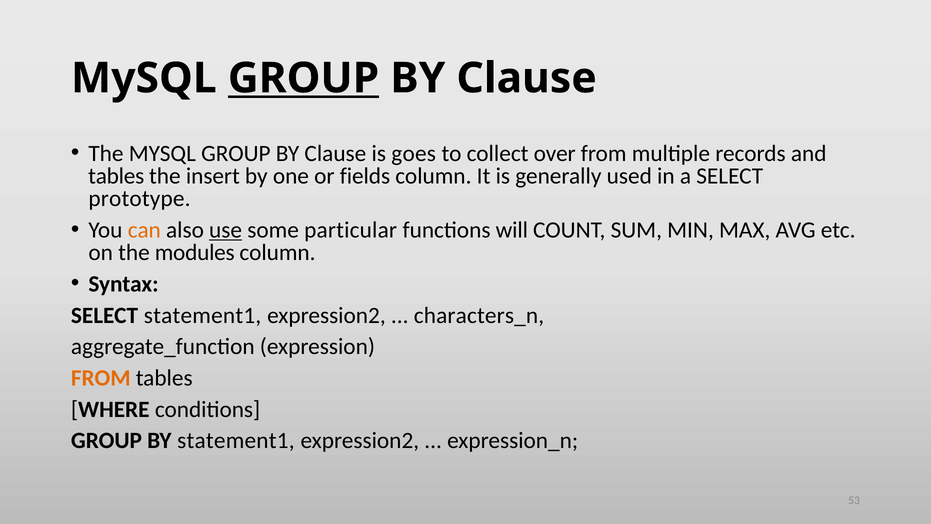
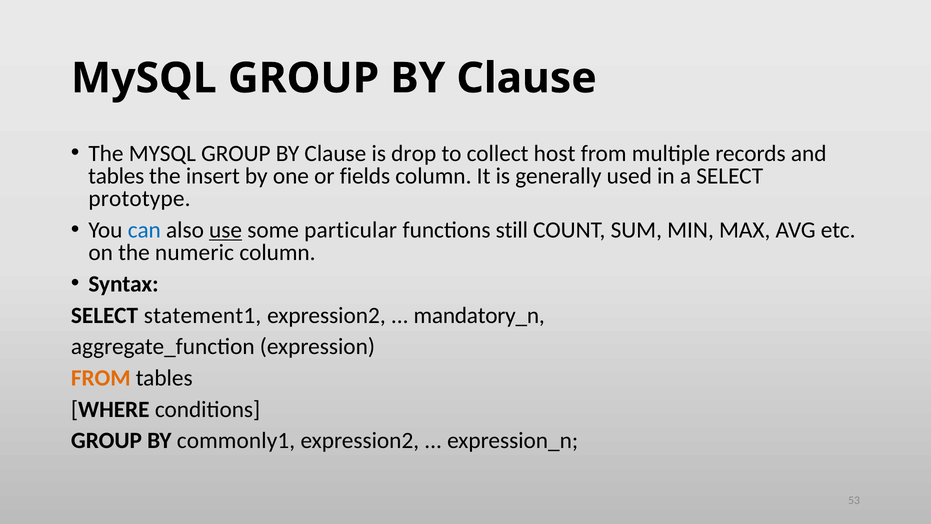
GROUP at (303, 78) underline: present -> none
goes: goes -> drop
over: over -> host
can colour: orange -> blue
will: will -> still
modules: modules -> numeric
characters_n: characters_n -> mandatory_n
BY statement1: statement1 -> commonly1
